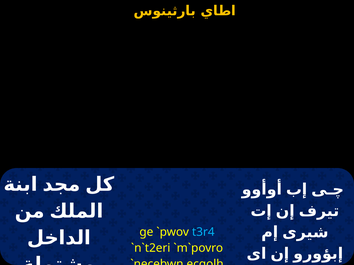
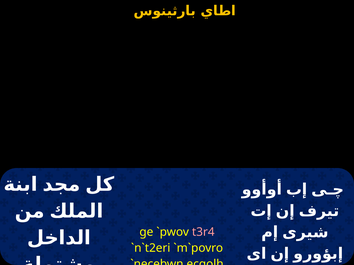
t3r4 colour: light blue -> pink
